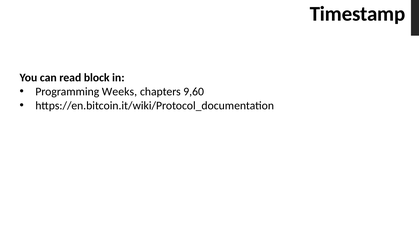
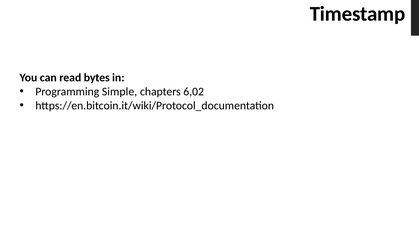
block: block -> bytes
Weeks: Weeks -> Simple
9,60: 9,60 -> 6,02
